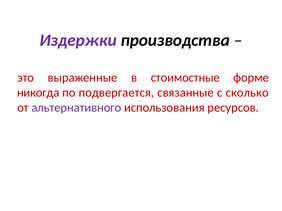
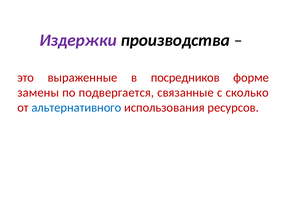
стоимостные: стоимостные -> посредников
никогда: никогда -> замены
альтернативного colour: purple -> blue
